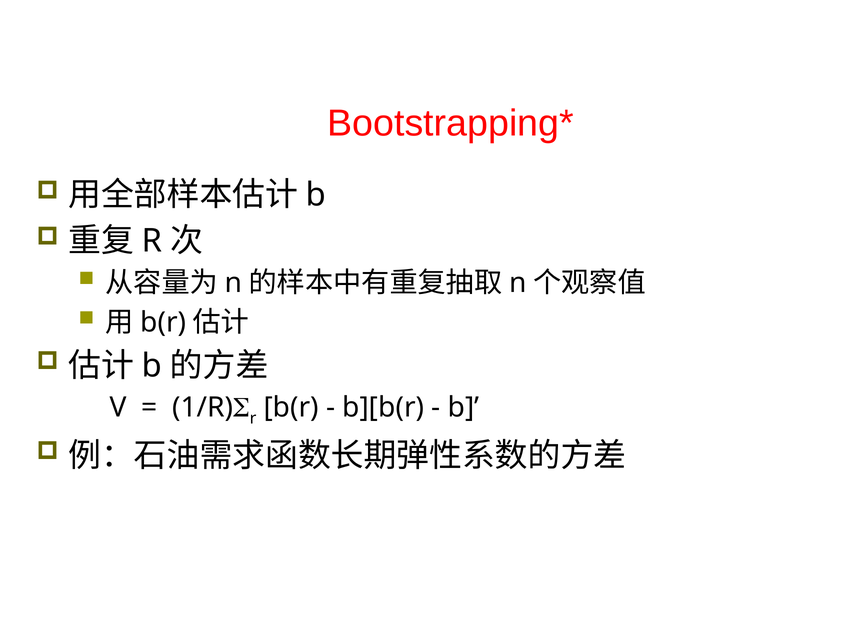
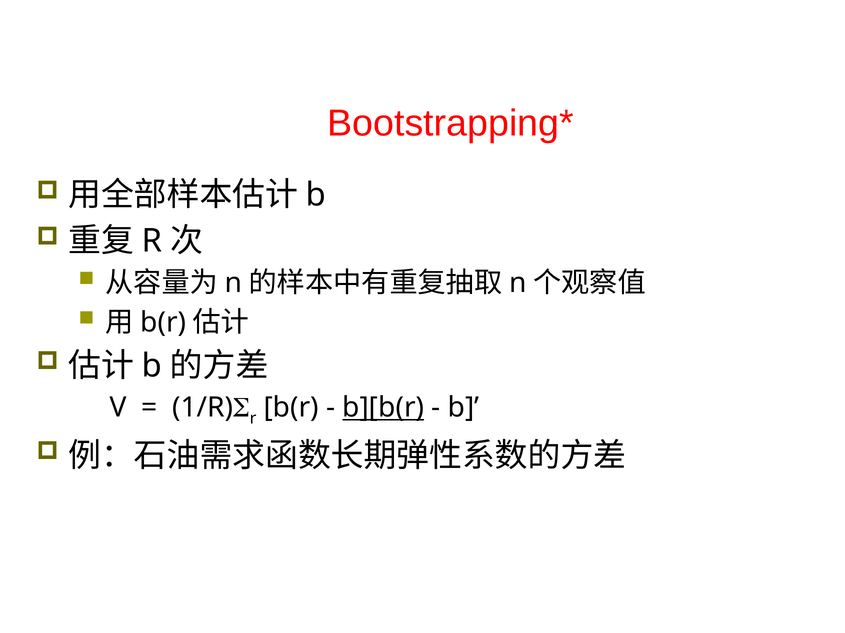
b][b(r underline: none -> present
